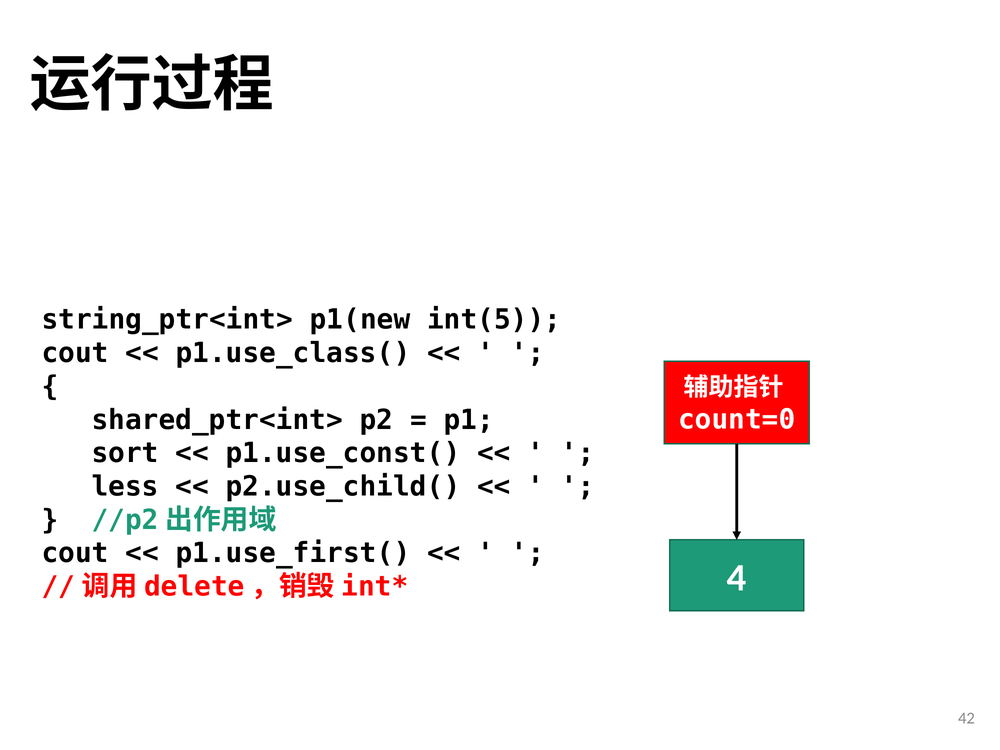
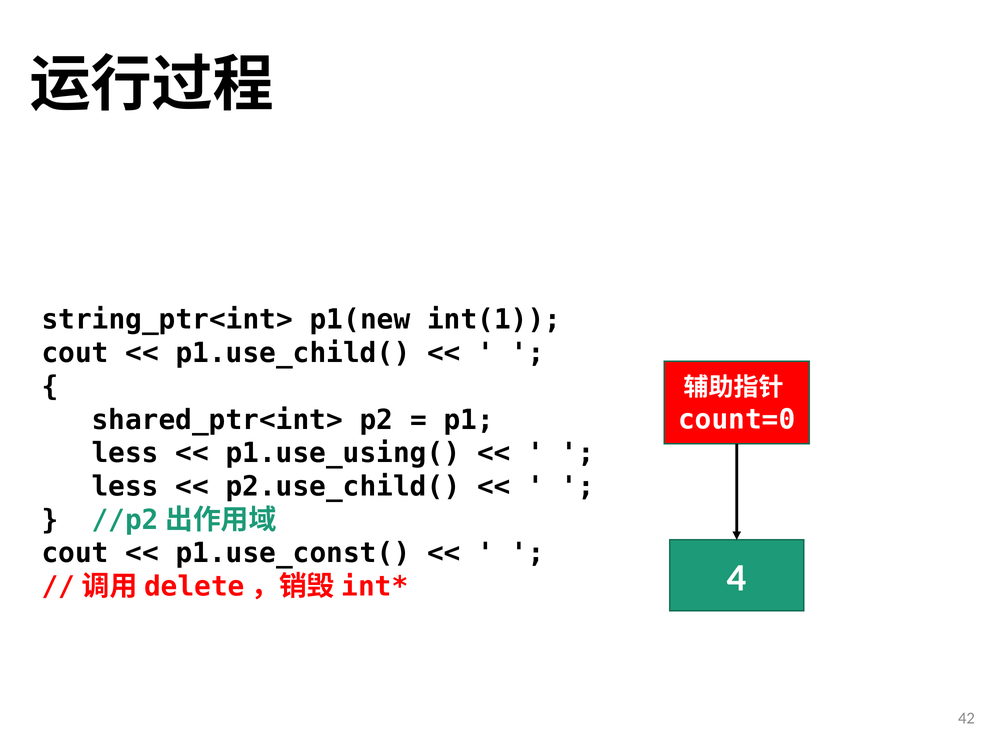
int(5: int(5 -> int(1
p1.use_class(: p1.use_class( -> p1.use_child(
sort at (125, 453): sort -> less
p1.use_const(: p1.use_const( -> p1.use_using(
p1.use_first(: p1.use_first( -> p1.use_const(
